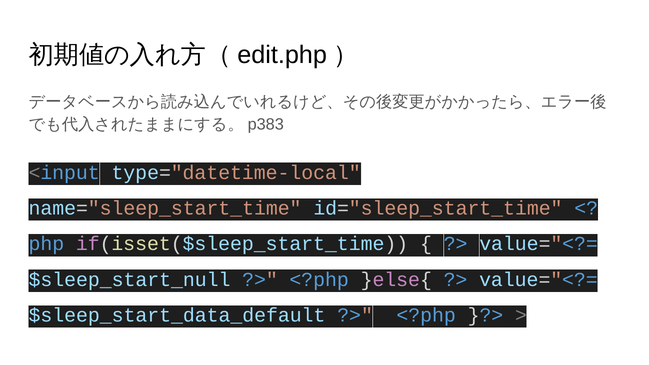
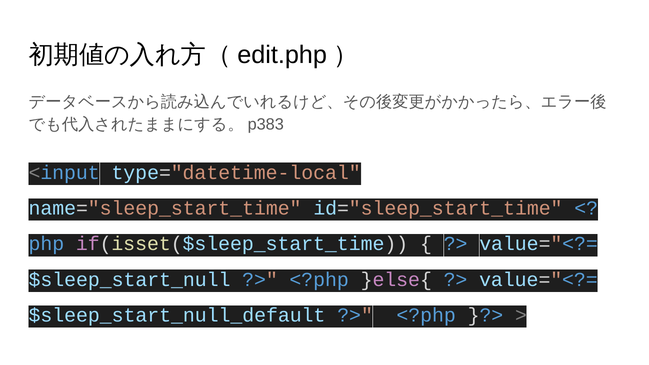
$sleep_start_data_default: $sleep_start_data_default -> $sleep_start_null_default
